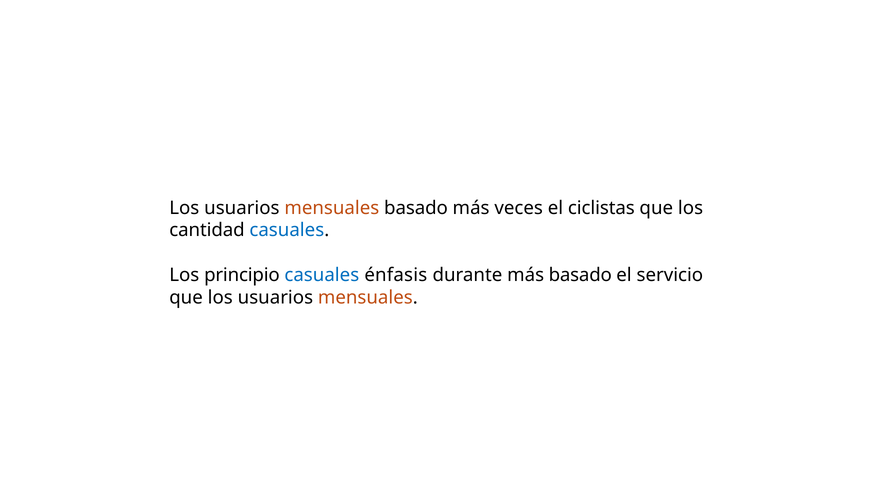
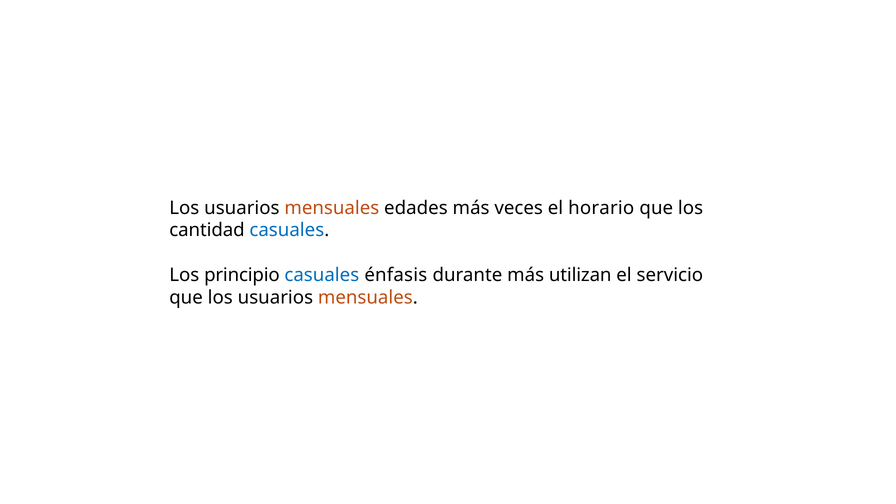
mensuales basado: basado -> edades
ciclistas: ciclistas -> horario
más basado: basado -> utilizan
